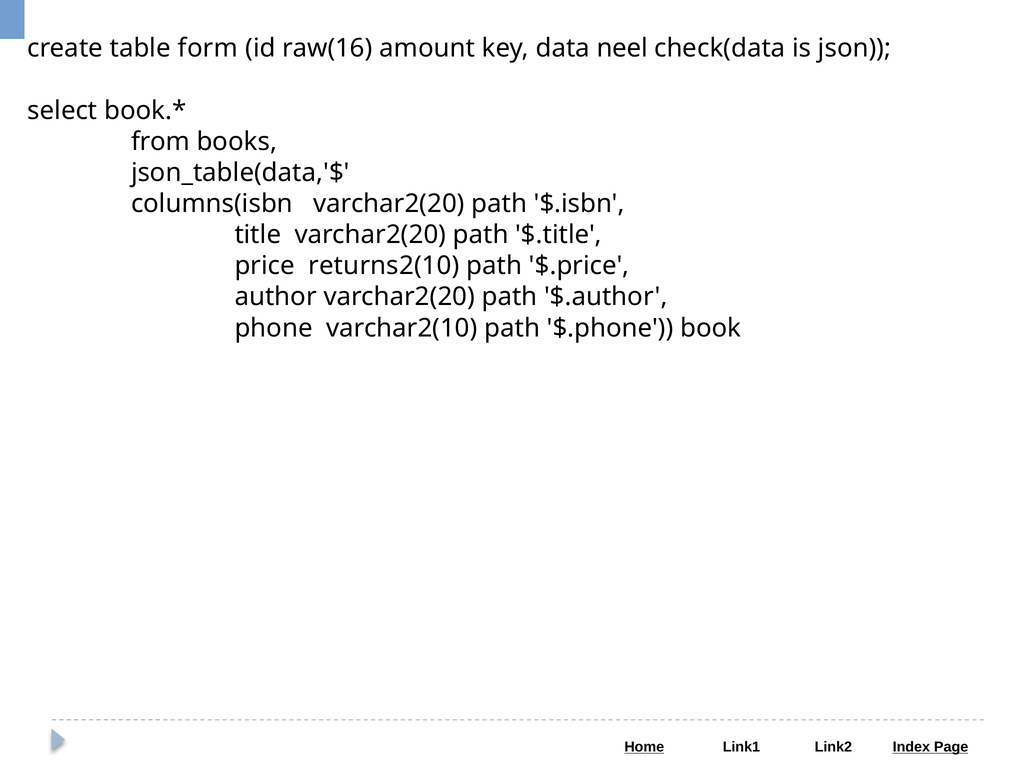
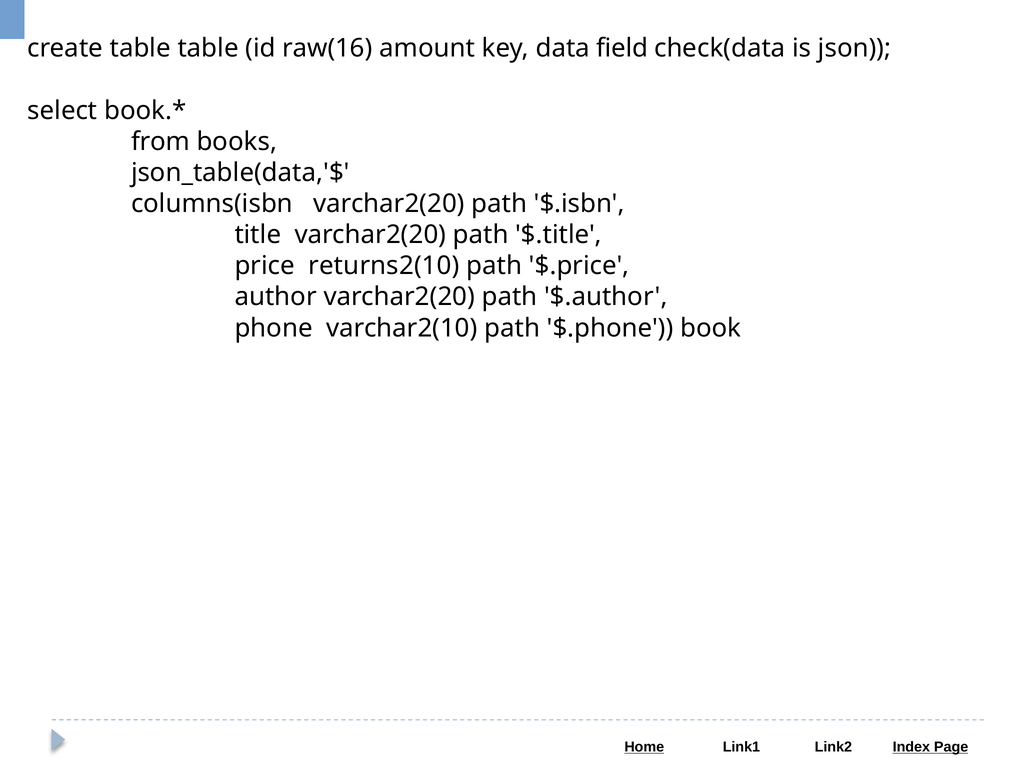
table form: form -> table
neel: neel -> field
